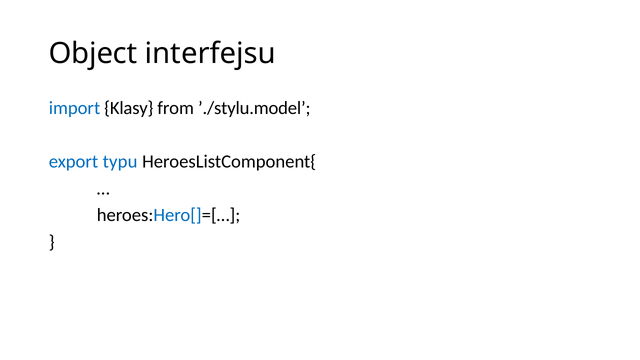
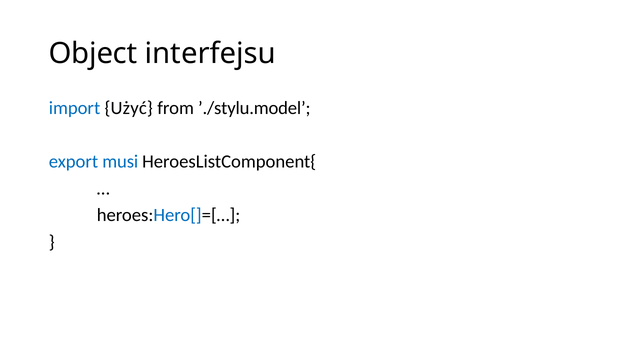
Klasy: Klasy -> Użyć
typu: typu -> musi
